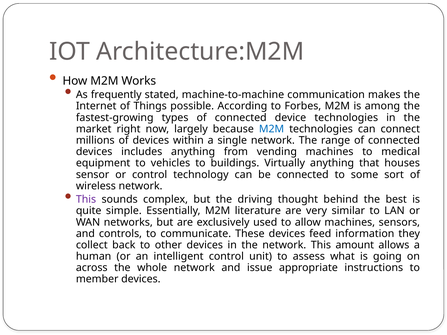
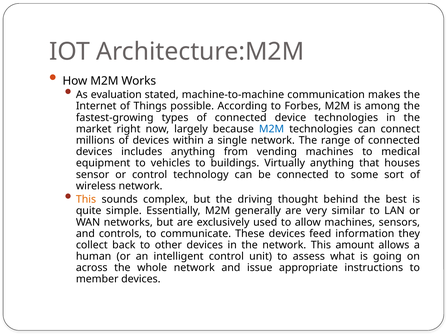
frequently: frequently -> evaluation
This at (86, 200) colour: purple -> orange
literature: literature -> generally
